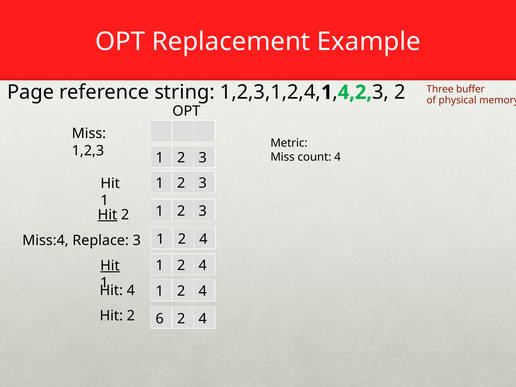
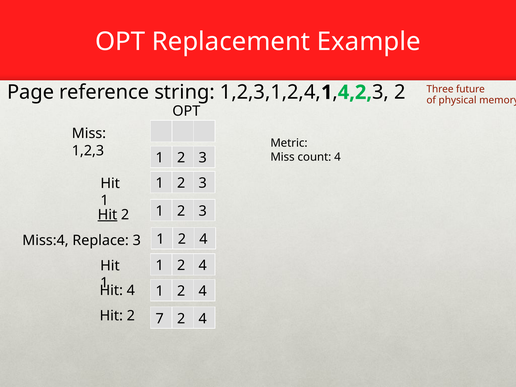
buffer: buffer -> future
Hit at (110, 266) underline: present -> none
6: 6 -> 7
